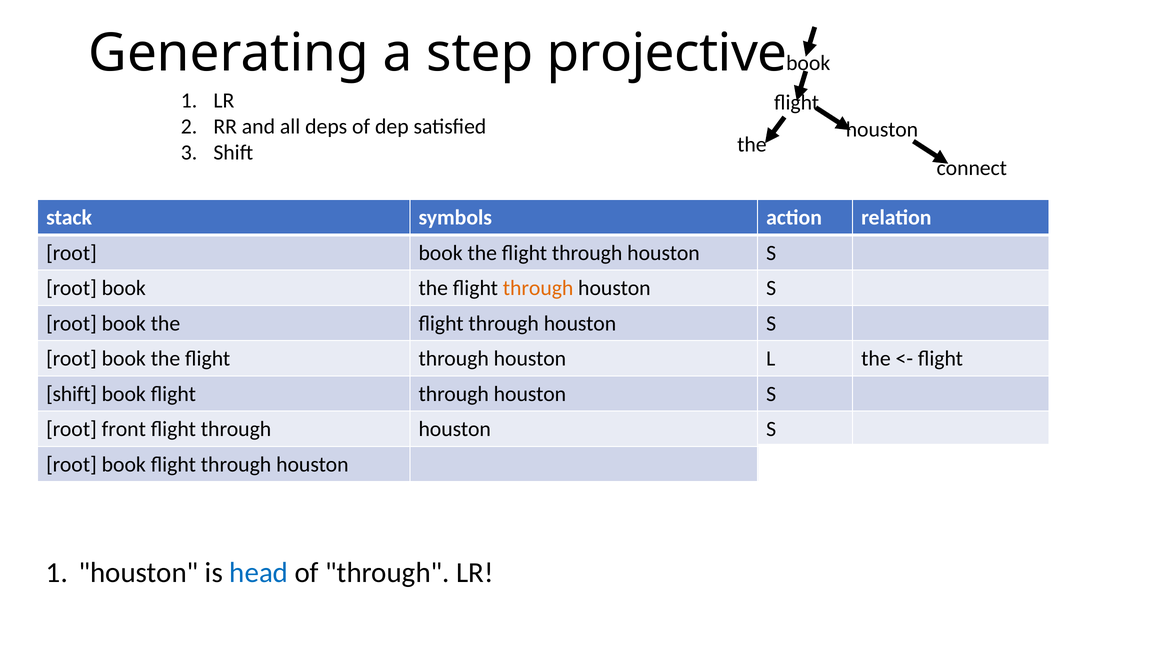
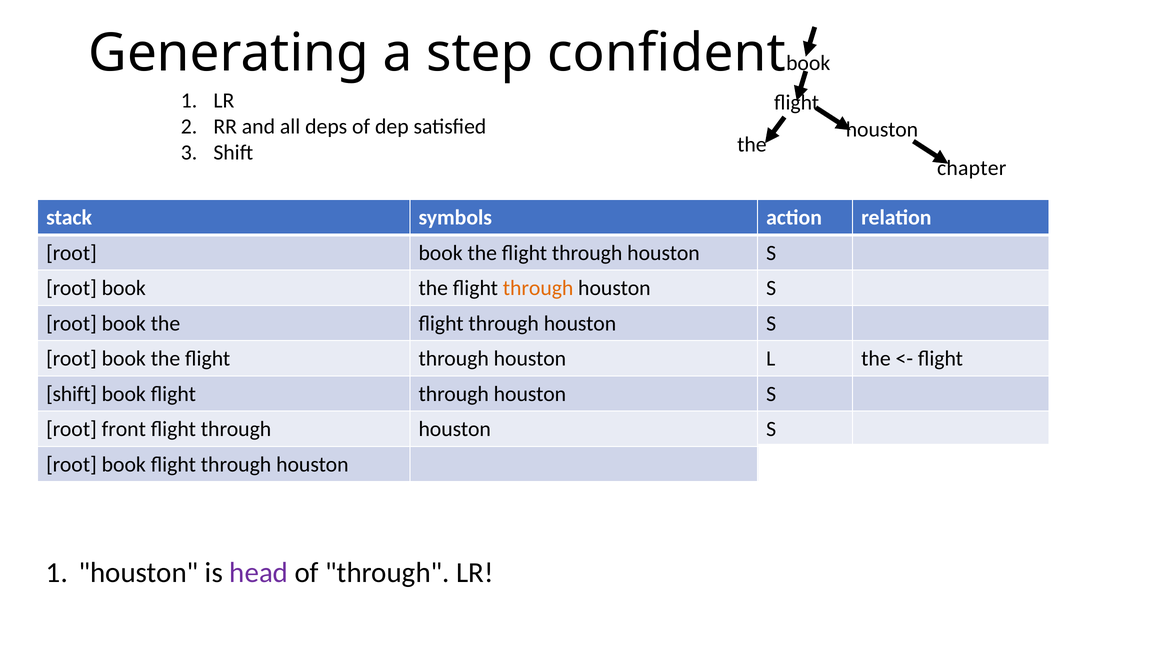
projective: projective -> confident
connect: connect -> chapter
head colour: blue -> purple
